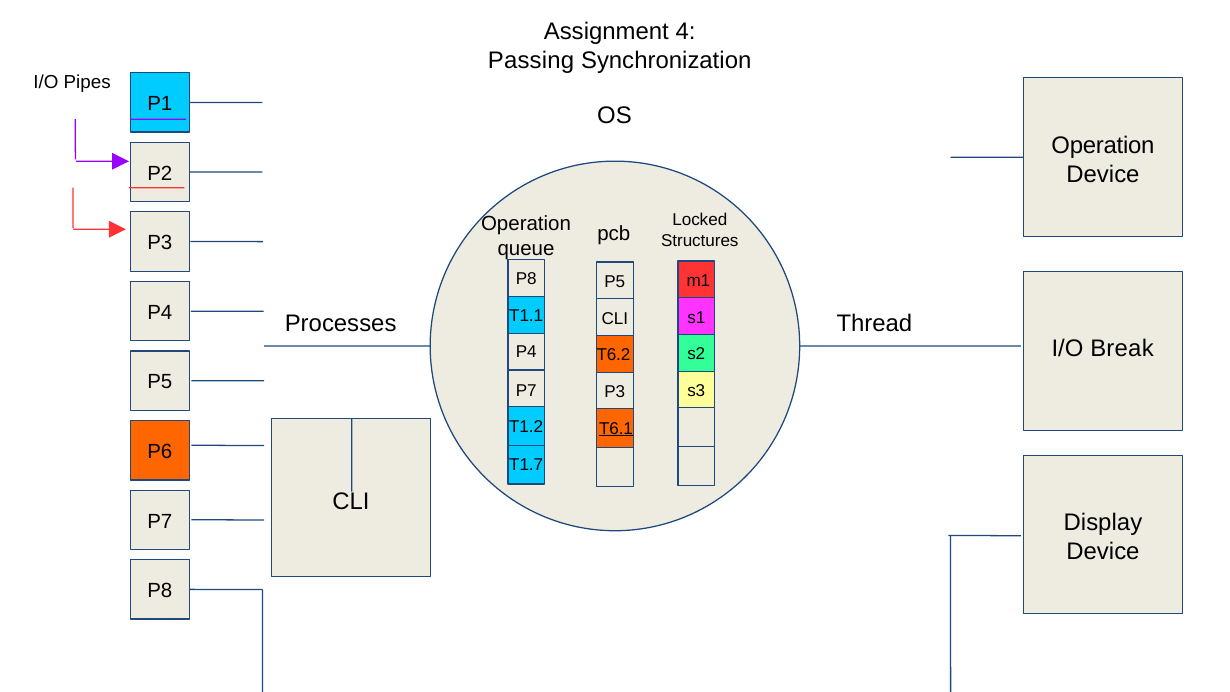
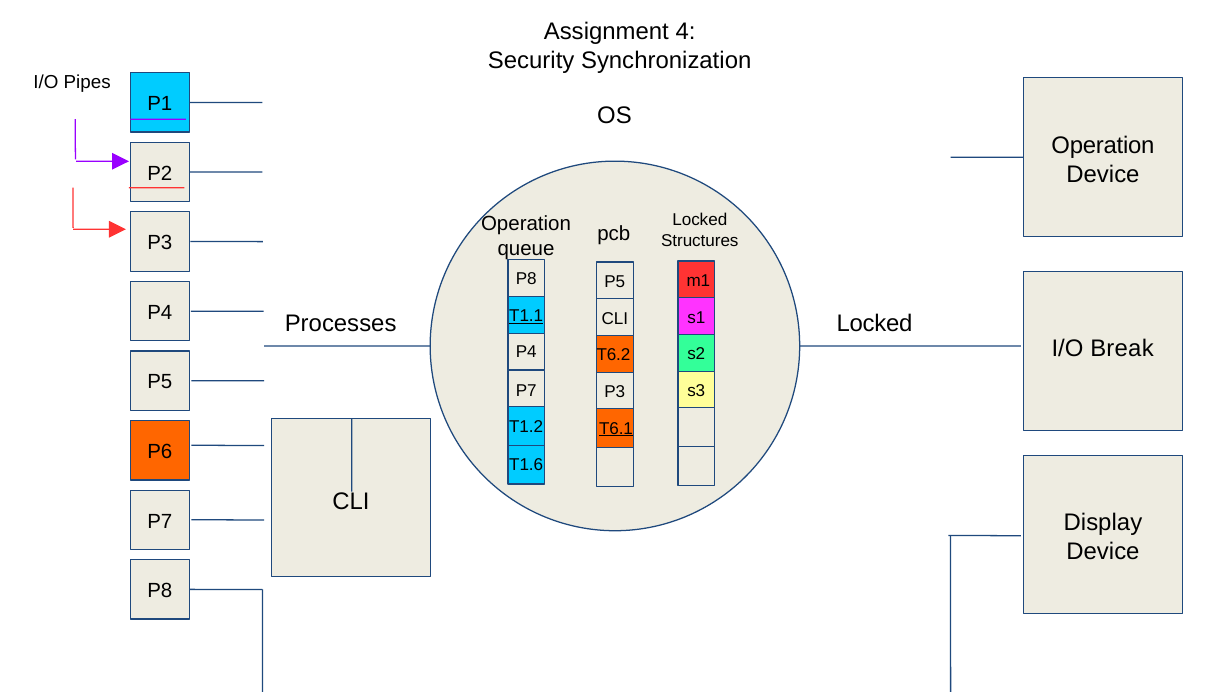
Passing: Passing -> Security
T1.1 underline: none -> present
Processes Thread: Thread -> Locked
T1.7: T1.7 -> T1.6
